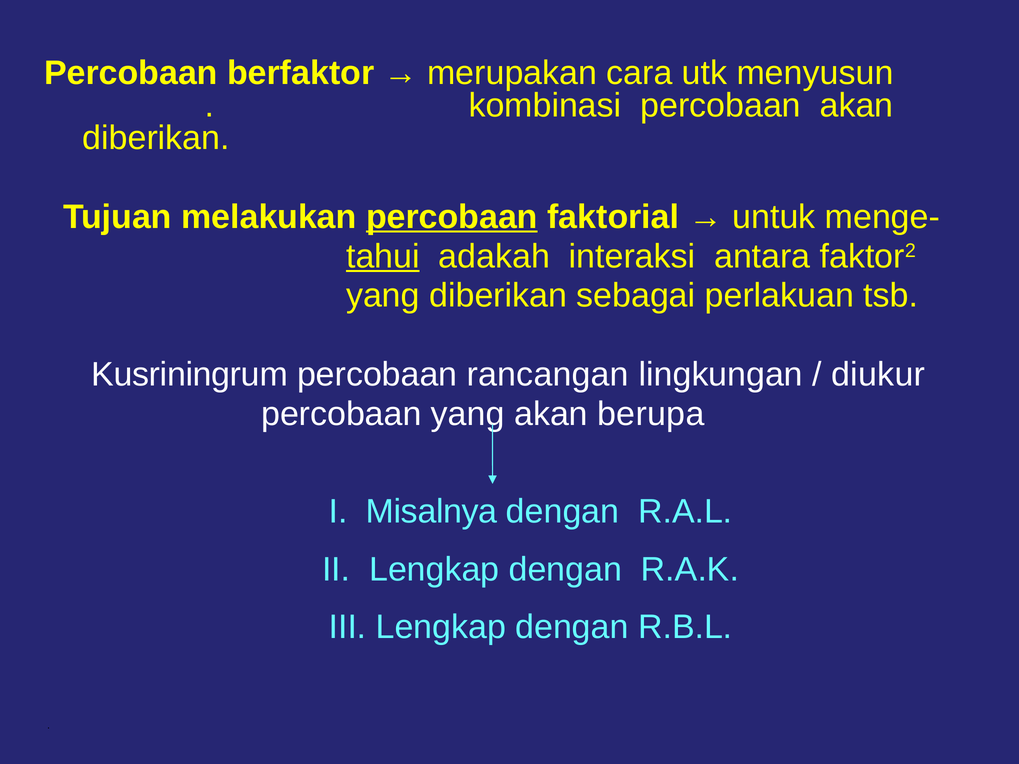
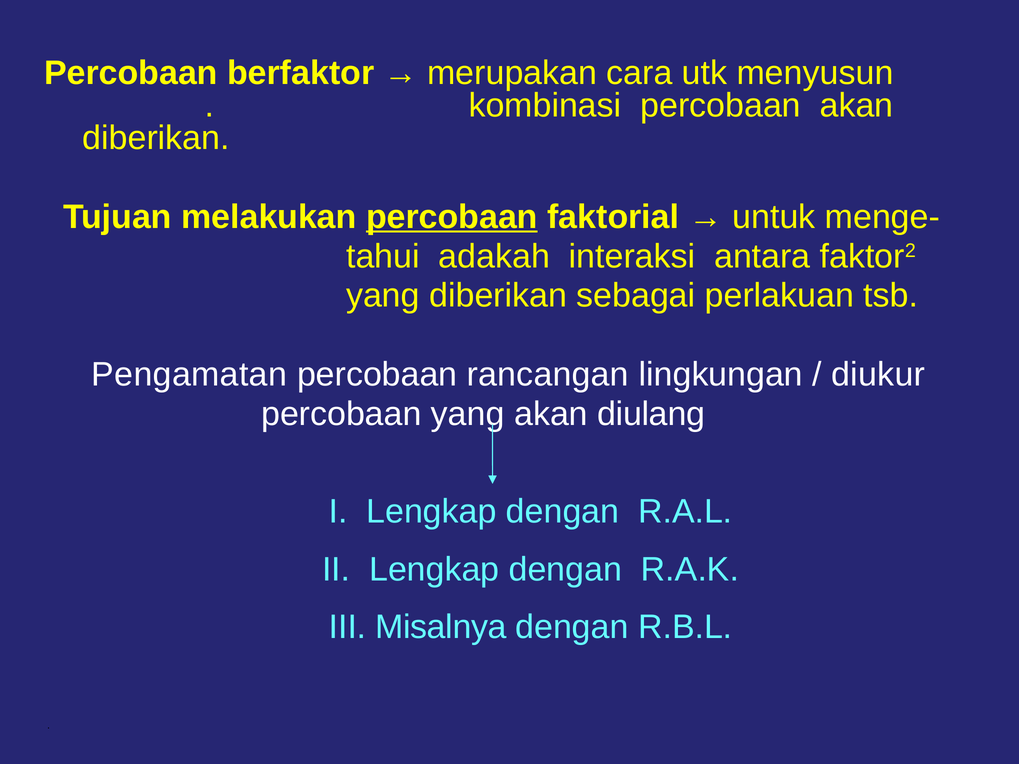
tahui underline: present -> none
Kusriningrum: Kusriningrum -> Pengamatan
berupa: berupa -> diulang
I Misalnya: Misalnya -> Lengkap
III Lengkap: Lengkap -> Misalnya
